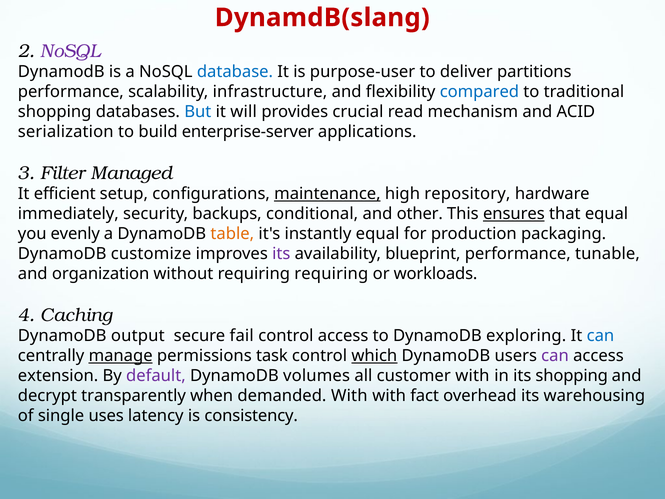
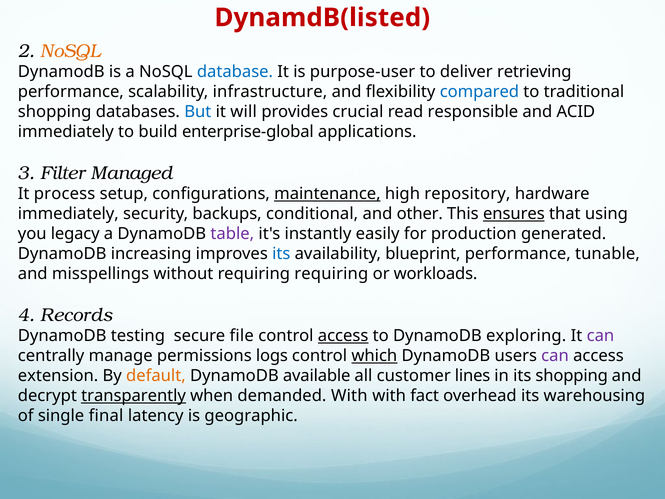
DynamdB(slang: DynamdB(slang -> DynamdB(listed
NoSQL at (70, 51) colour: purple -> orange
partitions: partitions -> retrieving
mechanism: mechanism -> responsible
serialization at (66, 132): serialization -> immediately
enterprise-server: enterprise-server -> enterprise-global
efficient: efficient -> process
that equal: equal -> using
evenly: evenly -> legacy
table colour: orange -> purple
instantly equal: equal -> easily
packaging: packaging -> generated
customize: customize -> increasing
its at (281, 254) colour: purple -> blue
organization: organization -> misspellings
Caching: Caching -> Records
output: output -> testing
fail: fail -> file
access at (343, 336) underline: none -> present
can at (600, 336) colour: blue -> purple
manage underline: present -> none
task: task -> logs
default colour: purple -> orange
volumes: volumes -> available
customer with: with -> lines
transparently underline: none -> present
uses: uses -> final
consistency: consistency -> geographic
